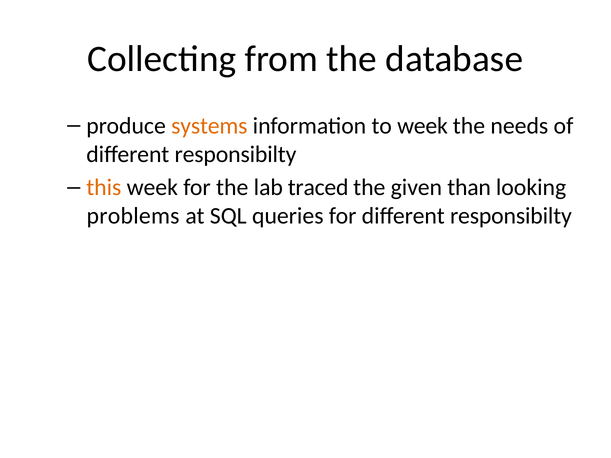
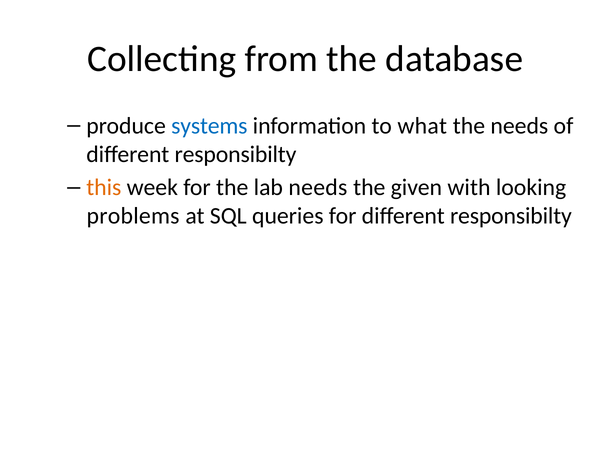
systems colour: orange -> blue
to week: week -> what
lab traced: traced -> needs
than: than -> with
